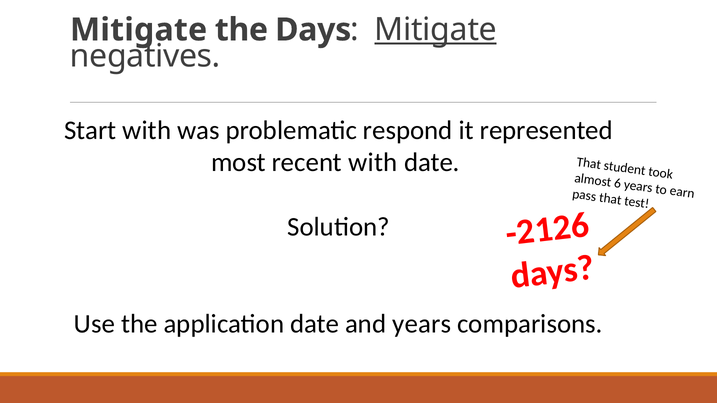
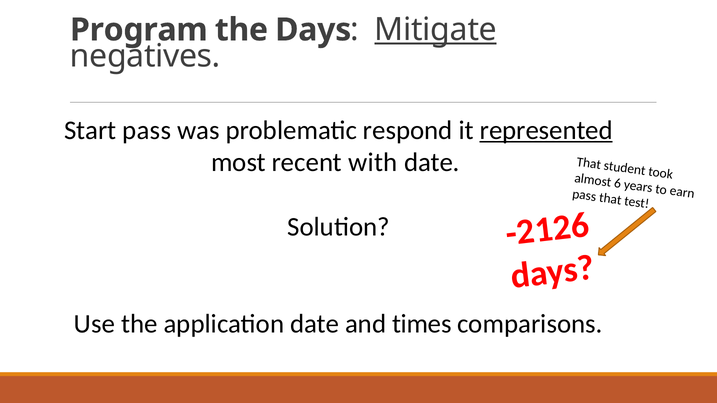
Mitigate at (139, 30): Mitigate -> Program
Start with: with -> pass
represented underline: none -> present
and years: years -> times
